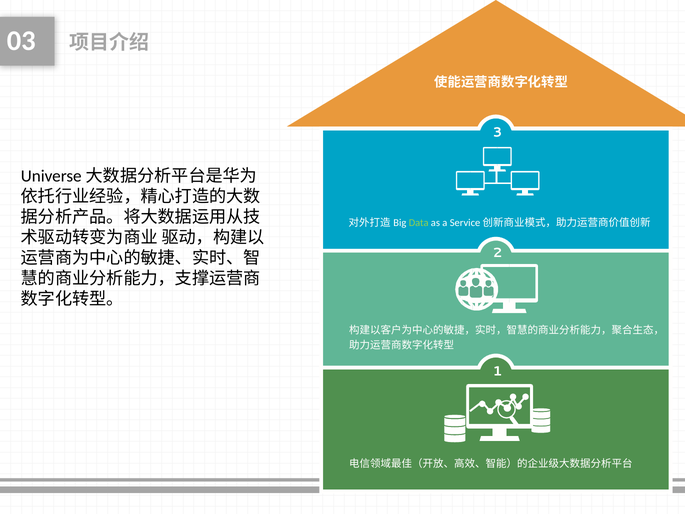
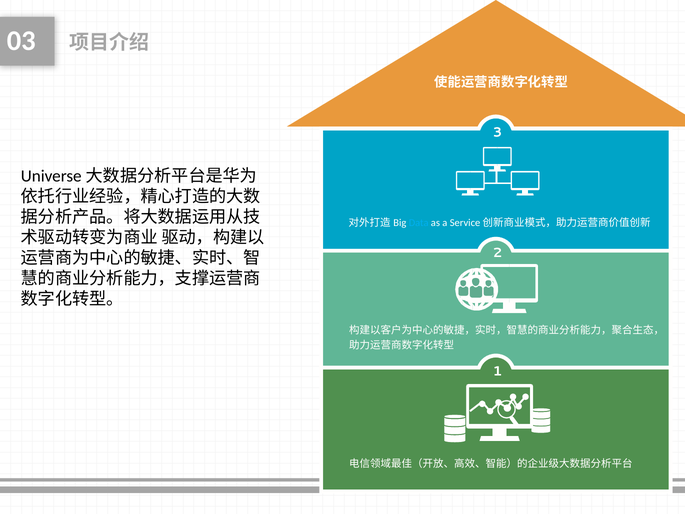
Data colour: light green -> light blue
